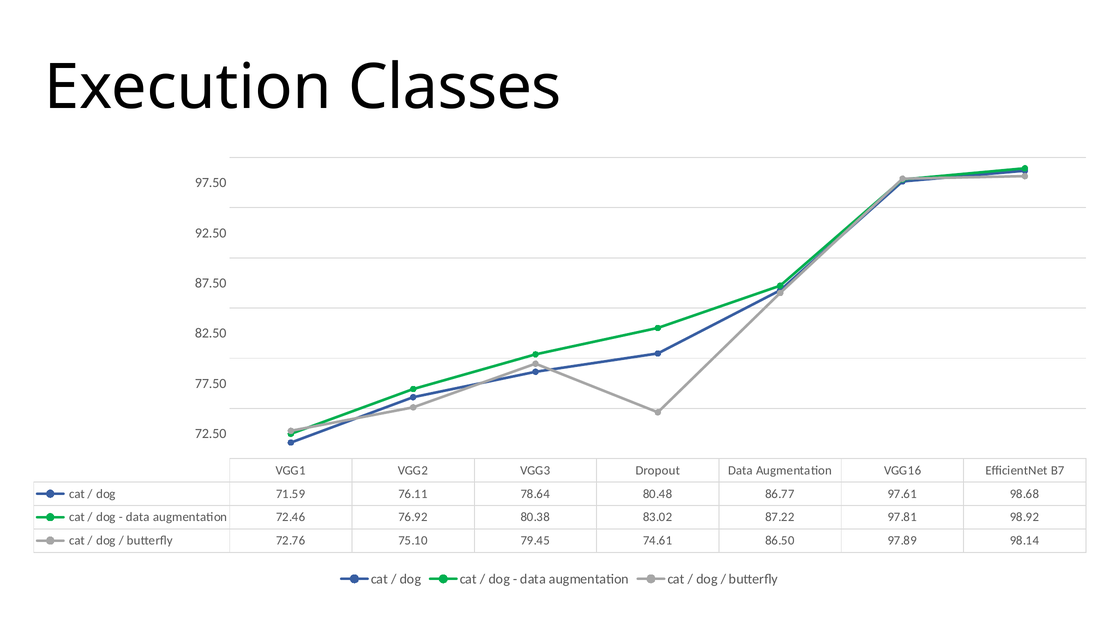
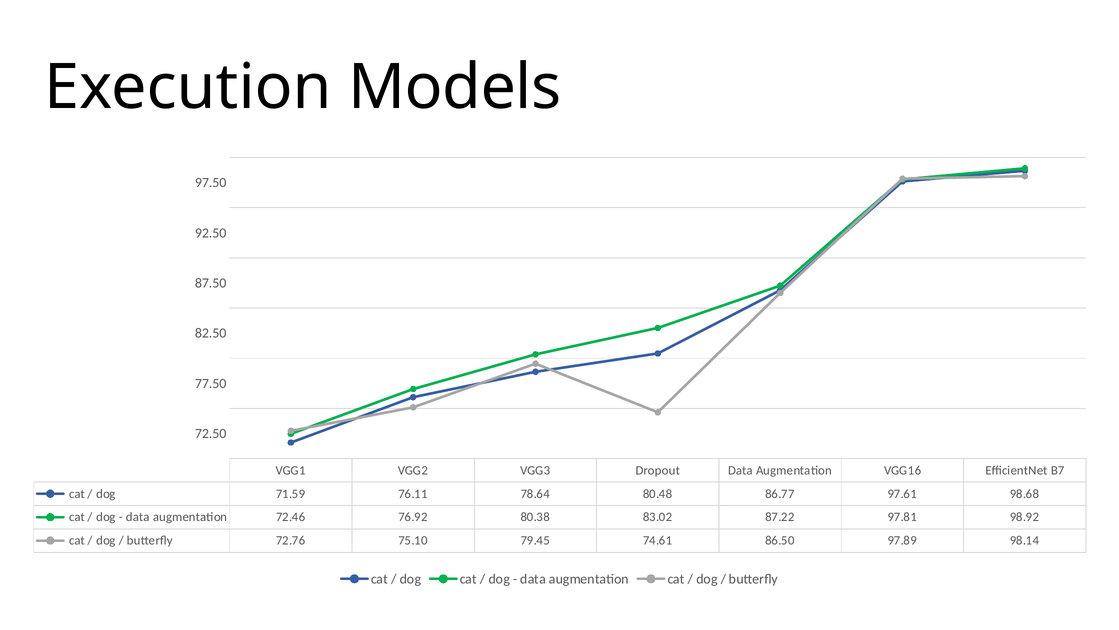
Classes: Classes -> Models
